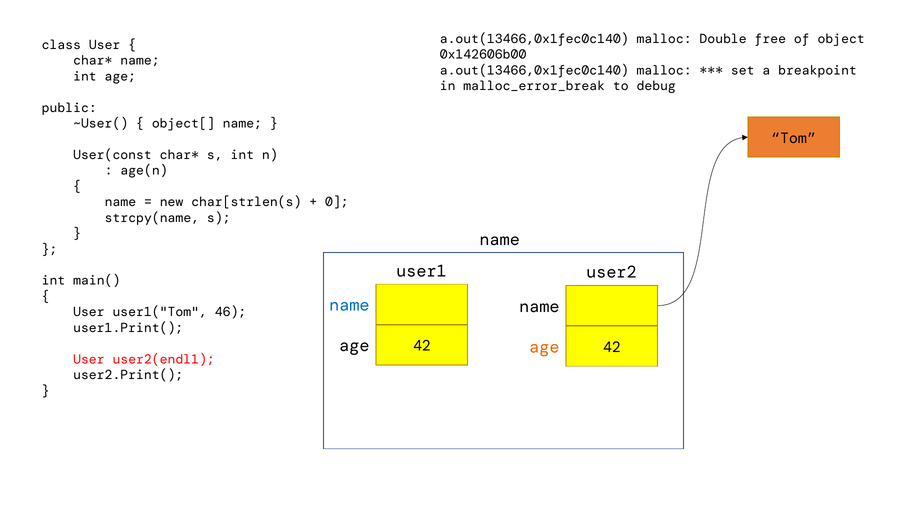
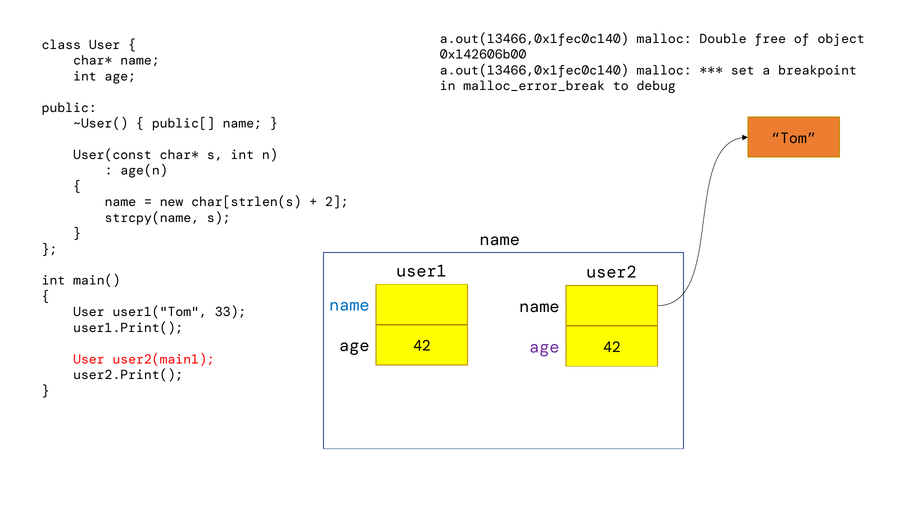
object[: object[ -> public[
0: 0 -> 2
46: 46 -> 33
age at (544, 347) colour: orange -> purple
user2(endl1: user2(endl1 -> user2(main1
